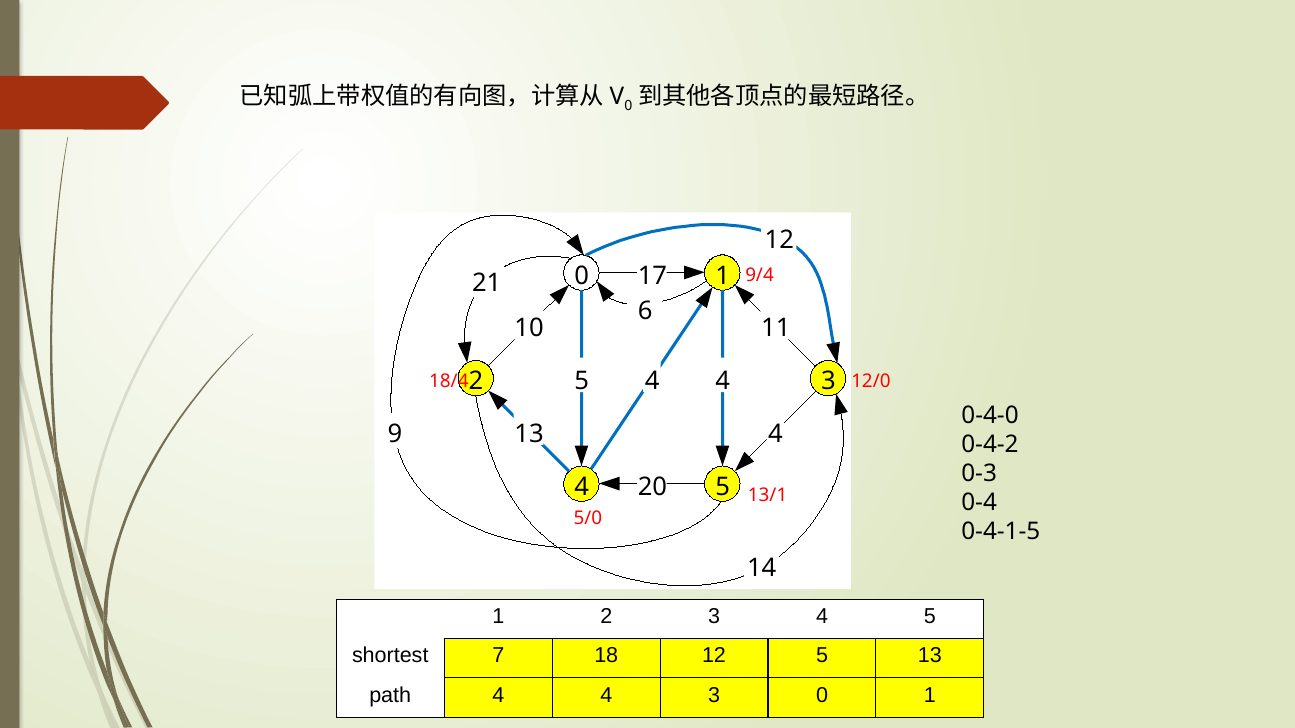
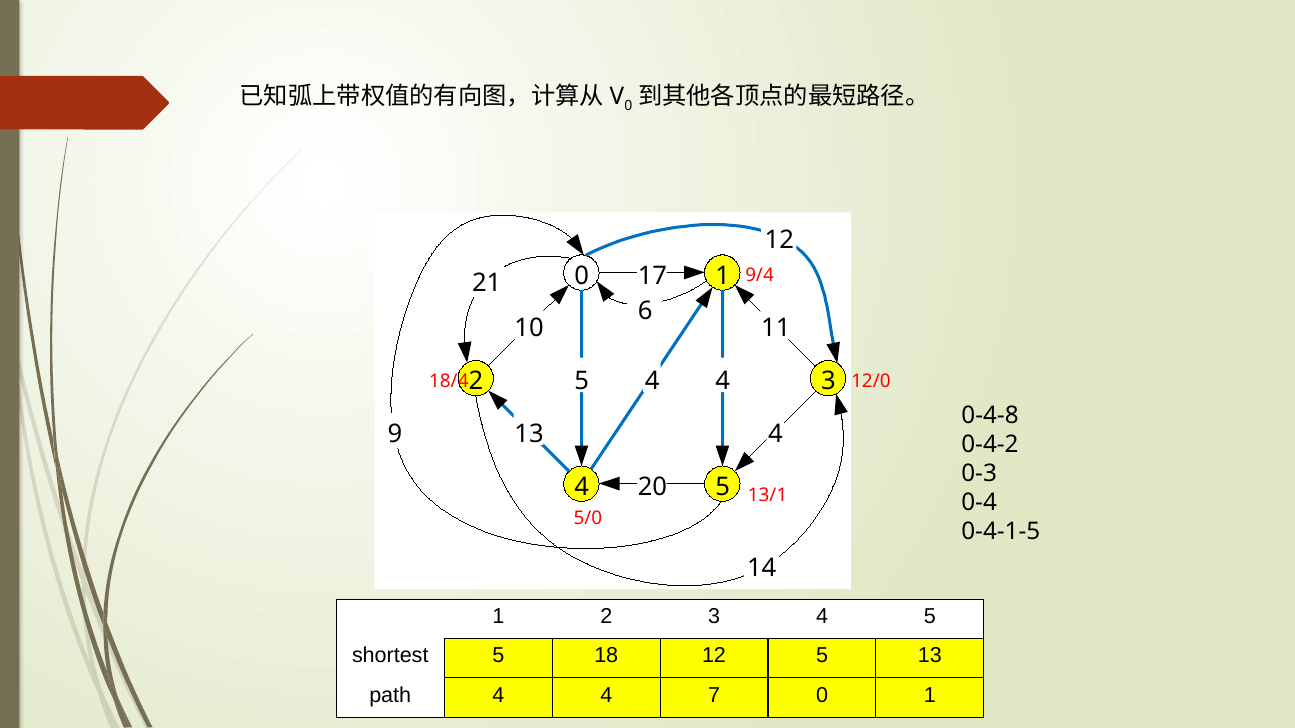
0-4-0: 0-4-0 -> 0-4-8
shortest 7: 7 -> 5
4 3: 3 -> 7
